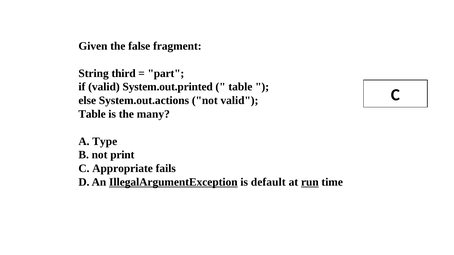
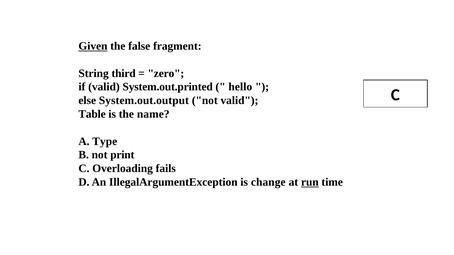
Given underline: none -> present
part: part -> zero
table at (240, 87): table -> hello
System.out.actions: System.out.actions -> System.out.output
many: many -> name
Appropriate: Appropriate -> Overloading
IllegalArgumentException underline: present -> none
default: default -> change
